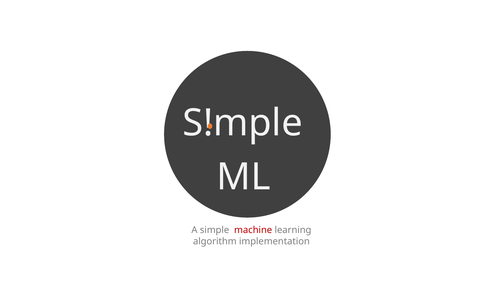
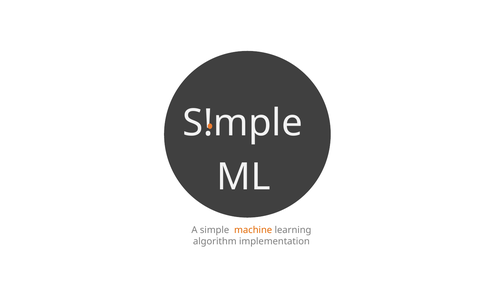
machine colour: red -> orange
